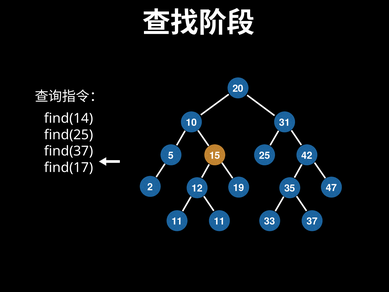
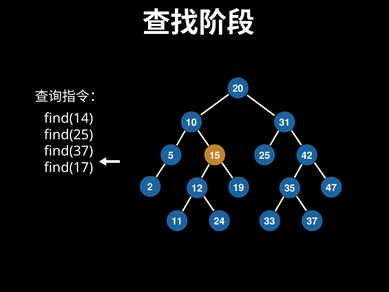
11 11: 11 -> 24
